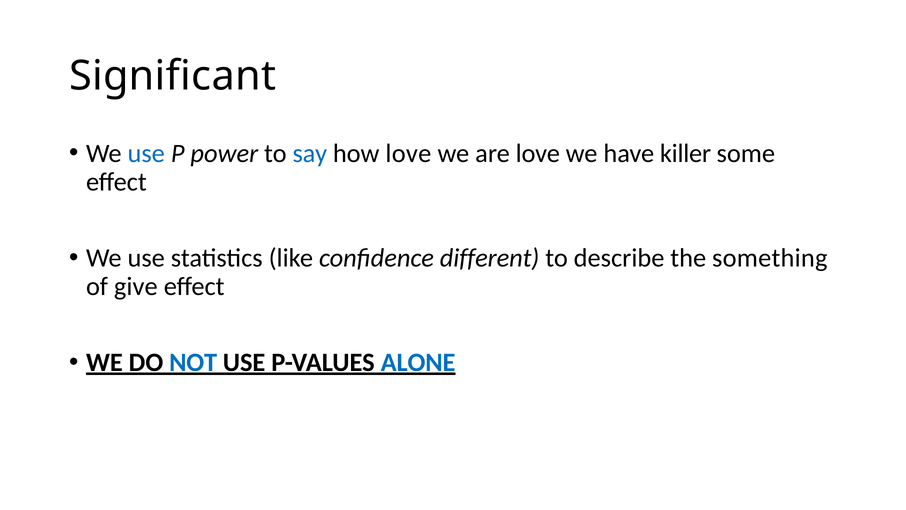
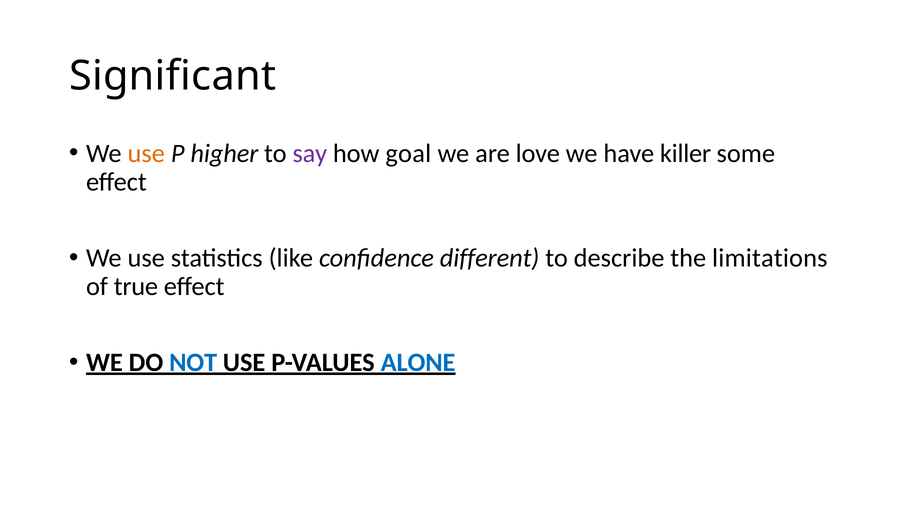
use at (146, 153) colour: blue -> orange
power: power -> higher
say colour: blue -> purple
how love: love -> goal
something: something -> limitations
give: give -> true
